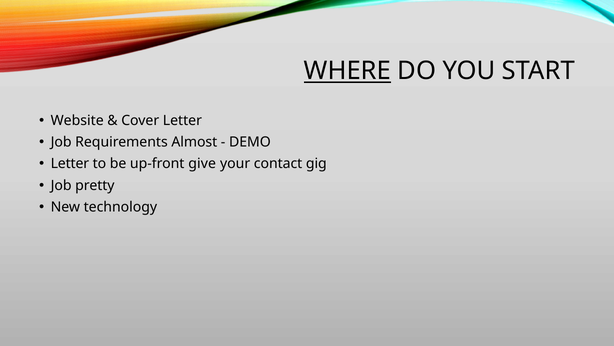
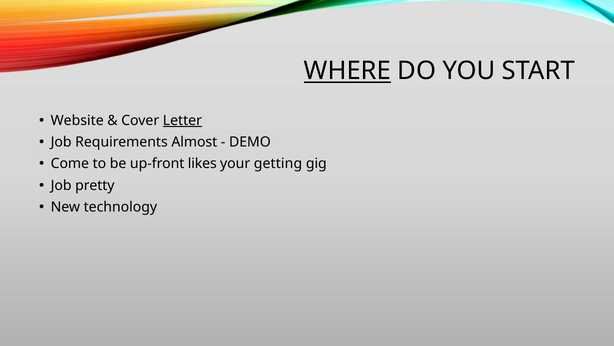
Letter at (182, 120) underline: none -> present
Letter at (70, 164): Letter -> Come
give: give -> likes
contact: contact -> getting
